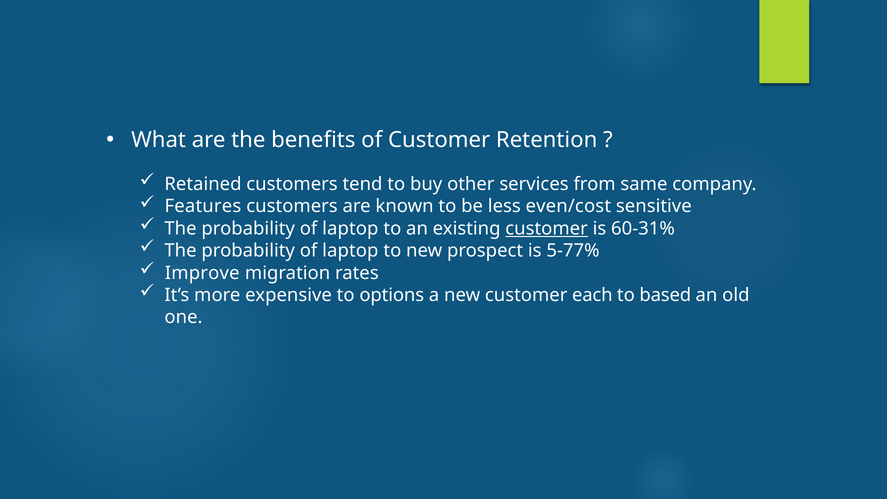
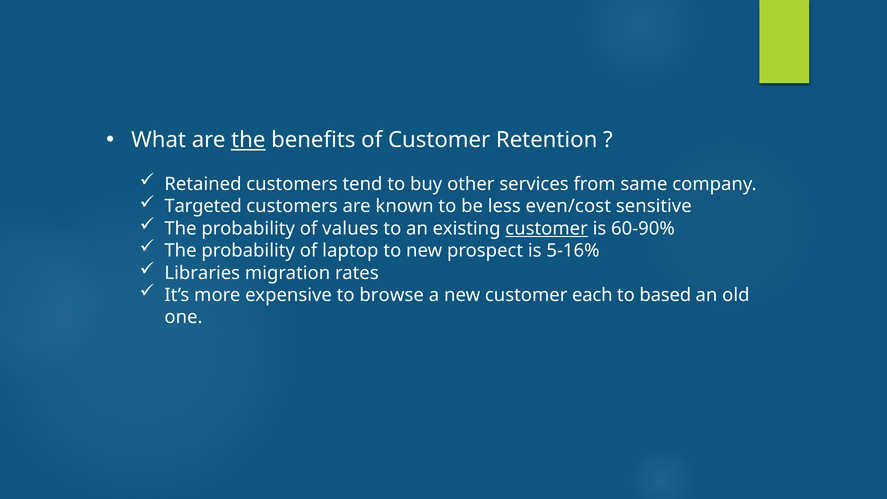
the at (248, 140) underline: none -> present
Features: Features -> Targeted
laptop at (350, 229): laptop -> values
60-31%: 60-31% -> 60-90%
5-77%: 5-77% -> 5-16%
Improve: Improve -> Libraries
options: options -> browse
